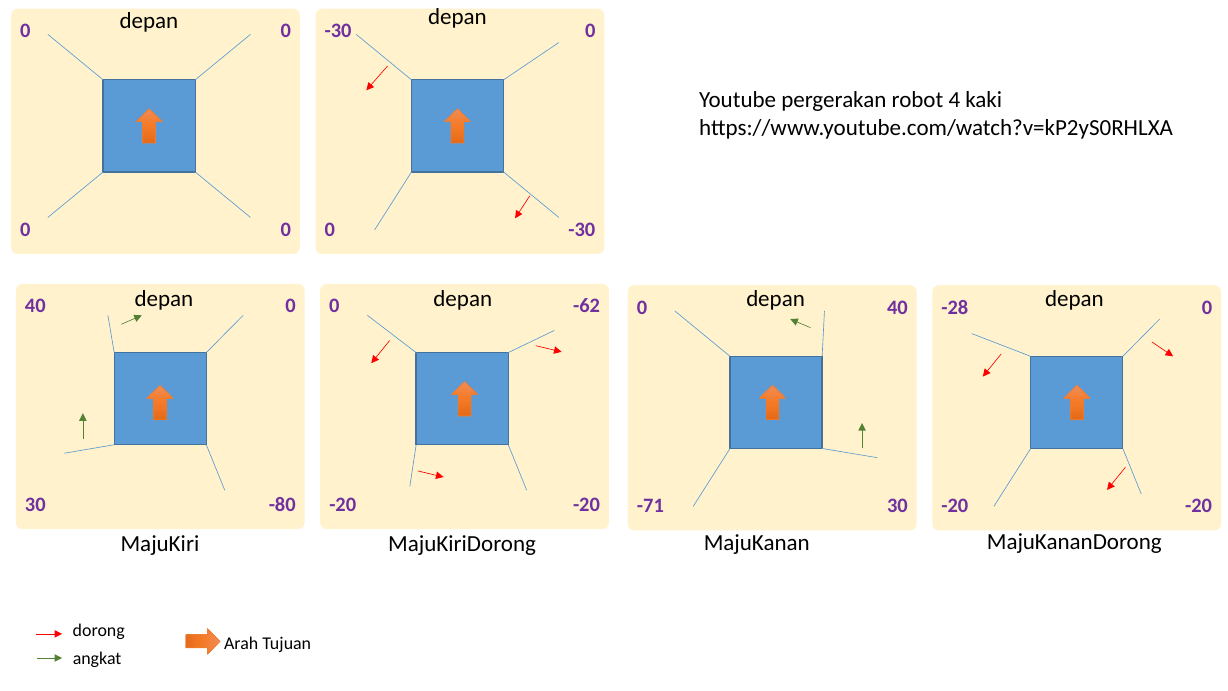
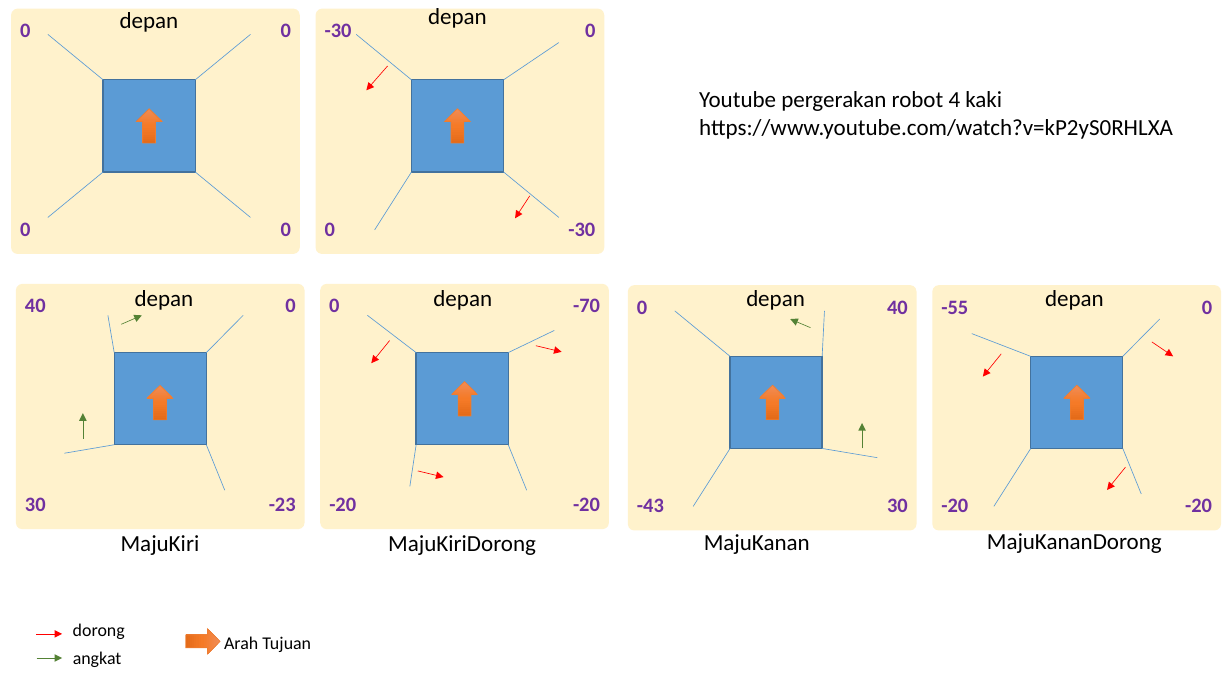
-62: -62 -> -70
-28: -28 -> -55
-80: -80 -> -23
-71: -71 -> -43
